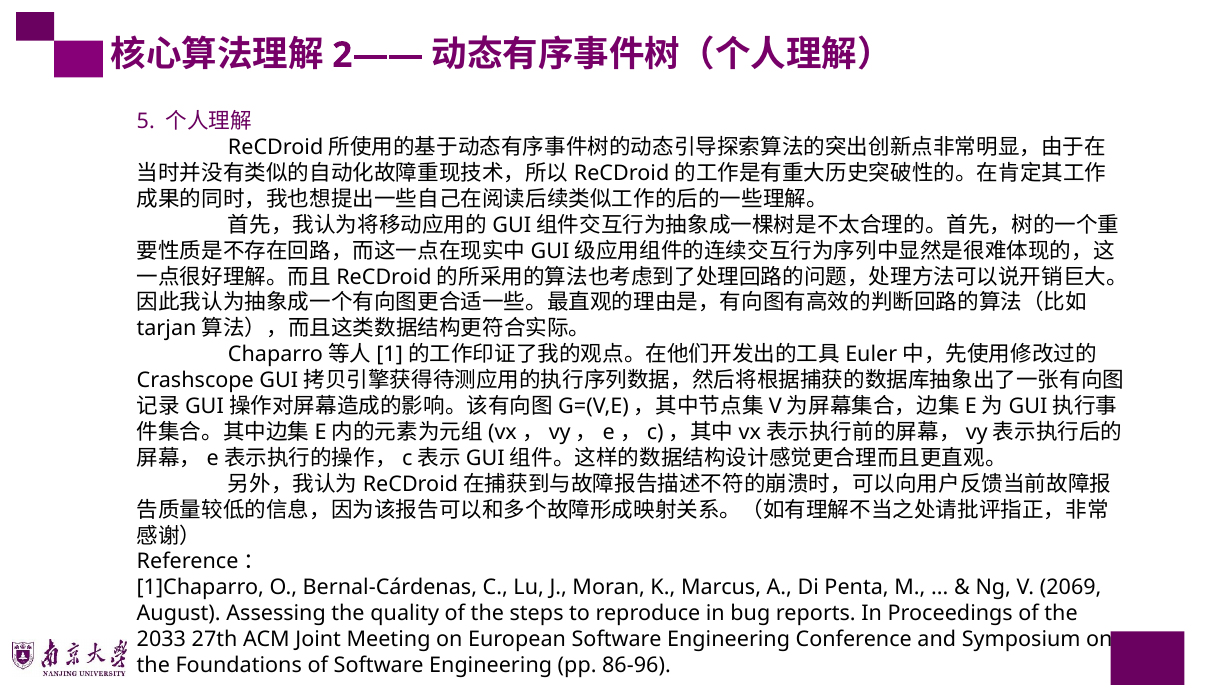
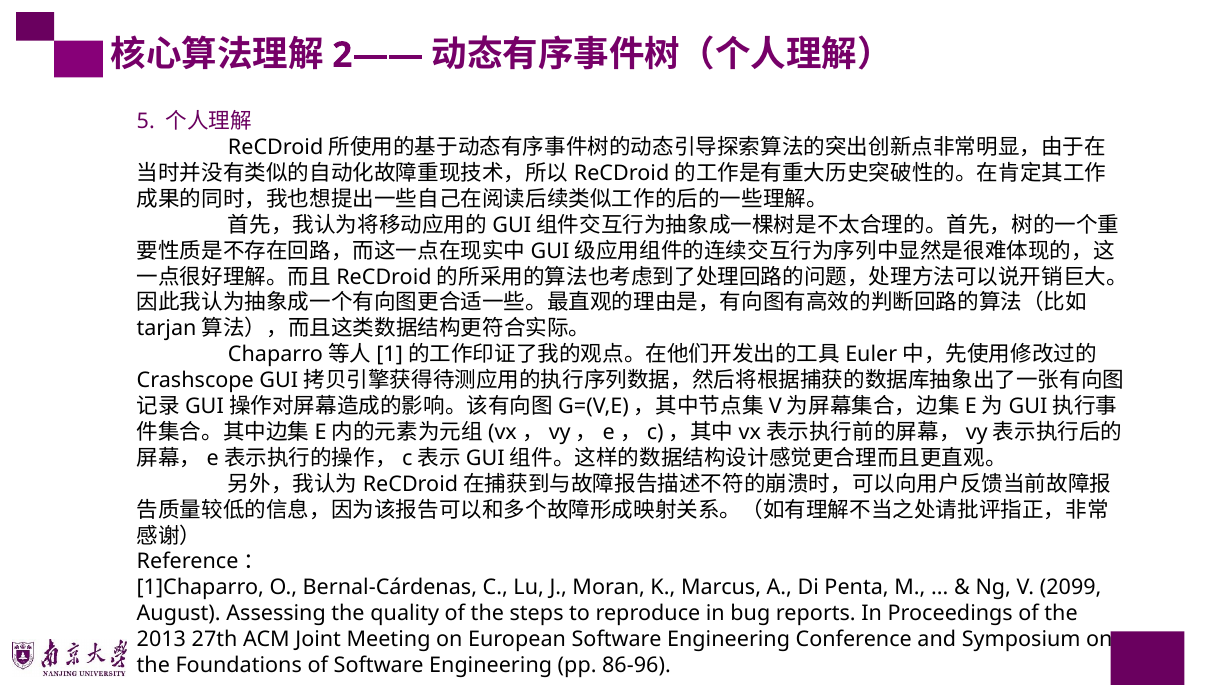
2069: 2069 -> 2099
2033: 2033 -> 2013
